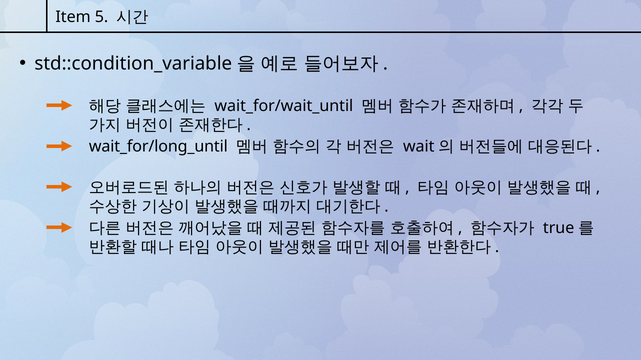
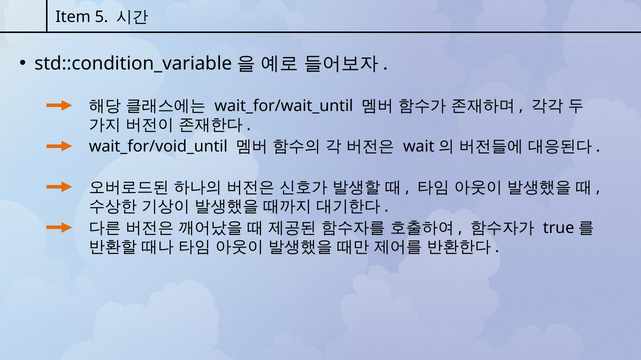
wait_for/long_until: wait_for/long_until -> wait_for/void_until
